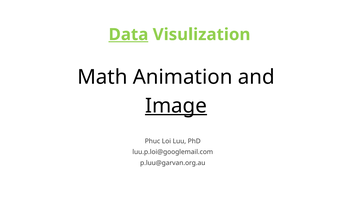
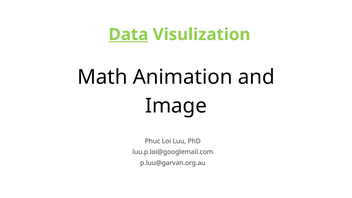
Image underline: present -> none
